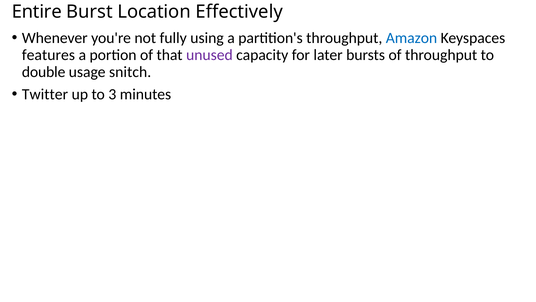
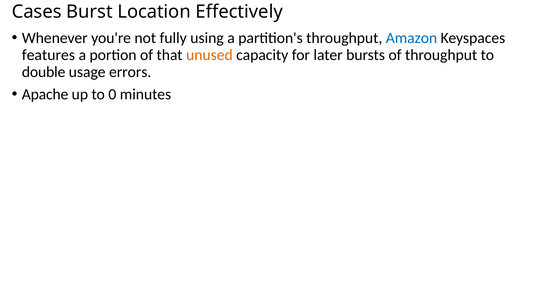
Entire: Entire -> Cases
unused colour: purple -> orange
snitch: snitch -> errors
Twitter: Twitter -> Apache
3: 3 -> 0
